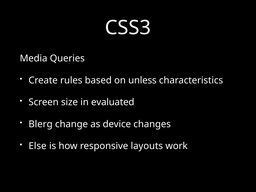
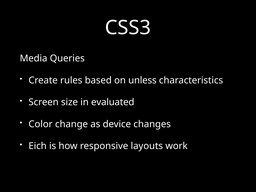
Blerg: Blerg -> Color
Else: Else -> Eich
